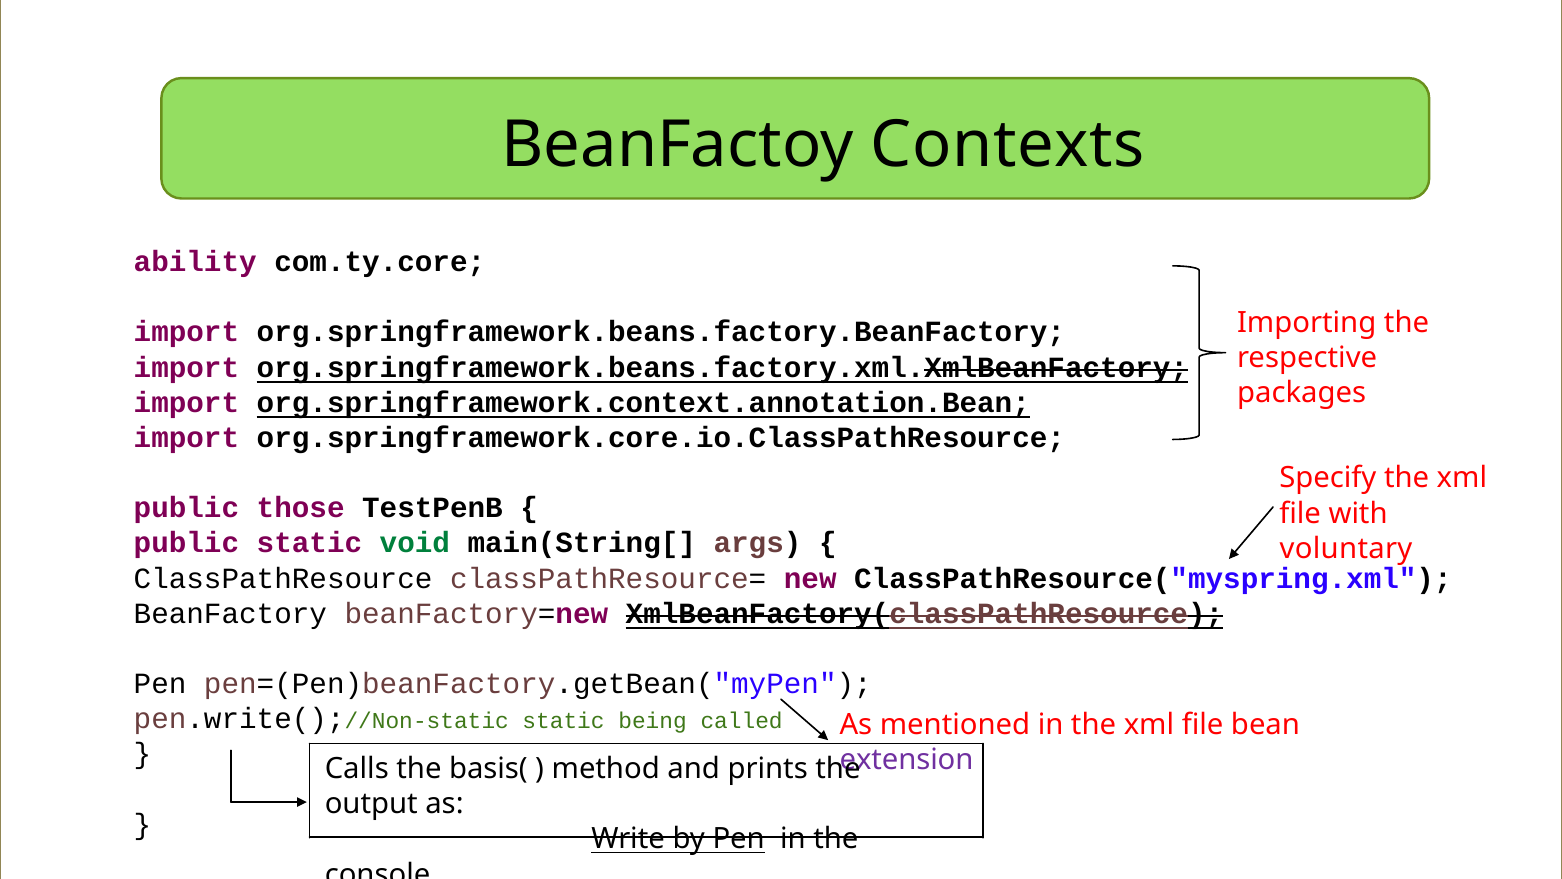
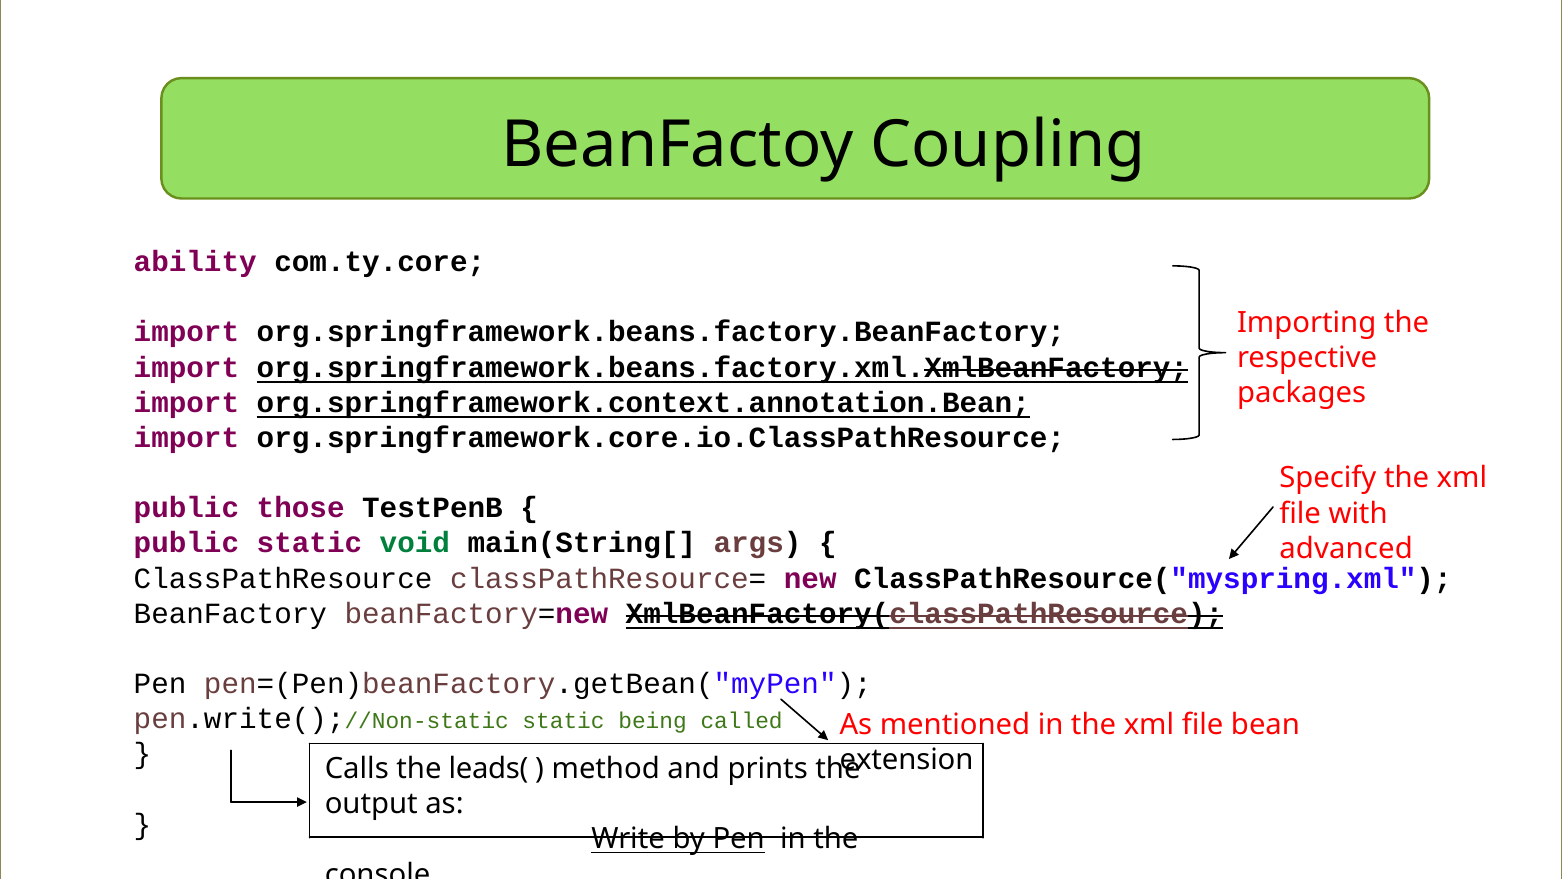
Contexts: Contexts -> Coupling
voluntary: voluntary -> advanced
extension colour: purple -> black
basis(: basis( -> leads(
